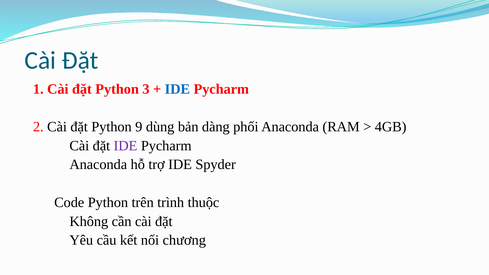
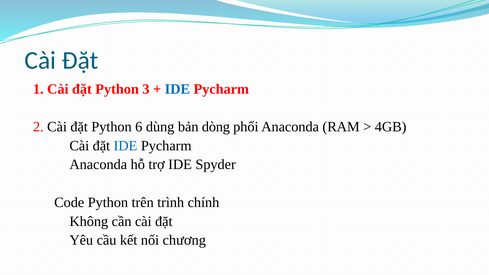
9: 9 -> 6
dàng: dàng -> dòng
IDE at (125, 146) colour: purple -> blue
thuộc: thuộc -> chính
